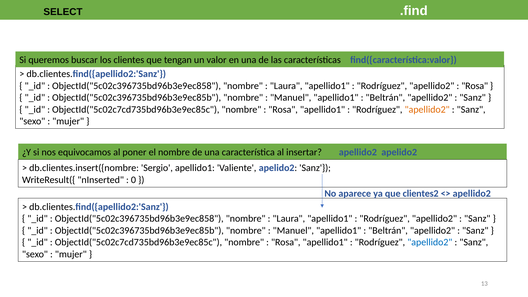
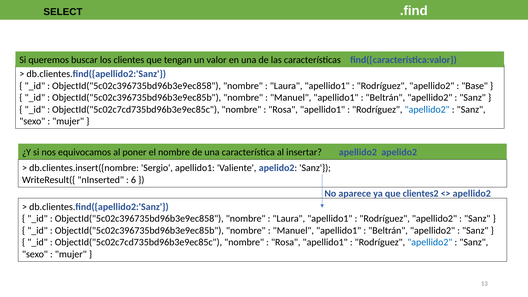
Rosa at (475, 86): Rosa -> Base
apellido2 at (427, 109) colour: orange -> blue
0: 0 -> 6
